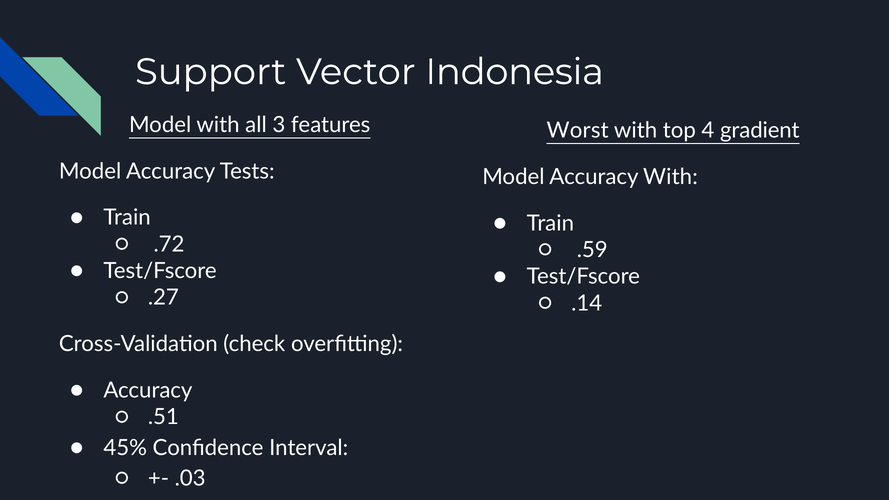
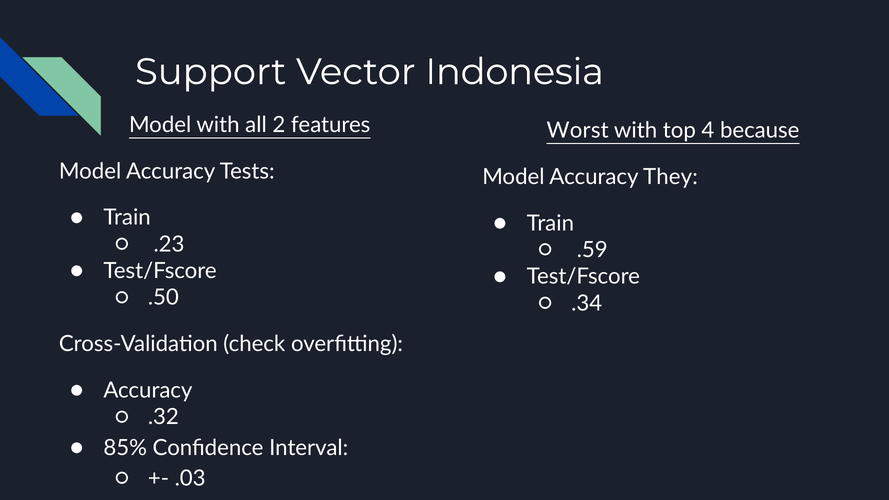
3: 3 -> 2
gradient: gradient -> because
Accuracy With: With -> They
.72: .72 -> .23
.27: .27 -> .50
.14: .14 -> .34
.51: .51 -> .32
45%: 45% -> 85%
